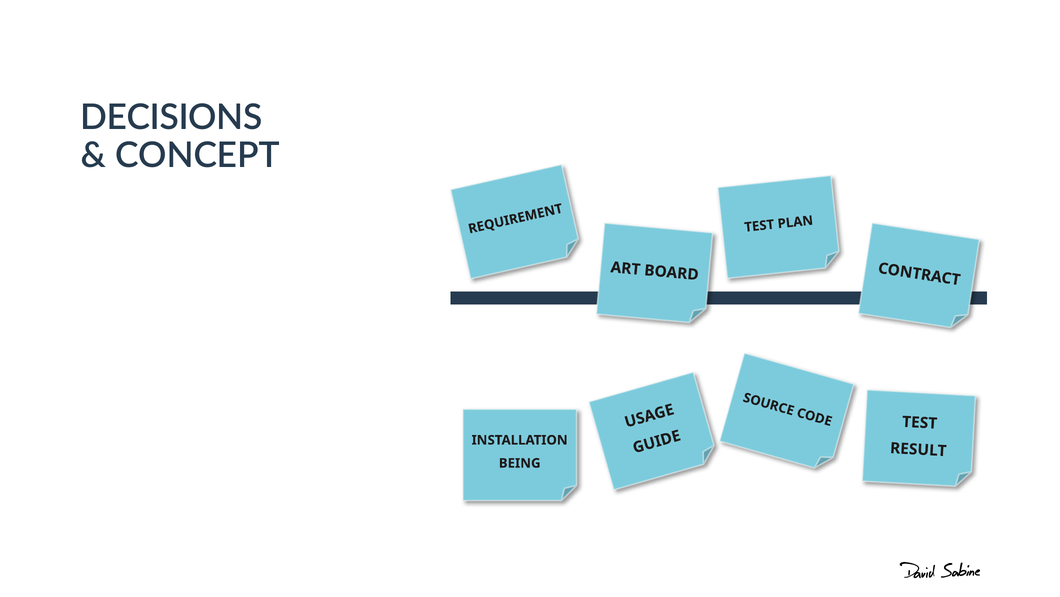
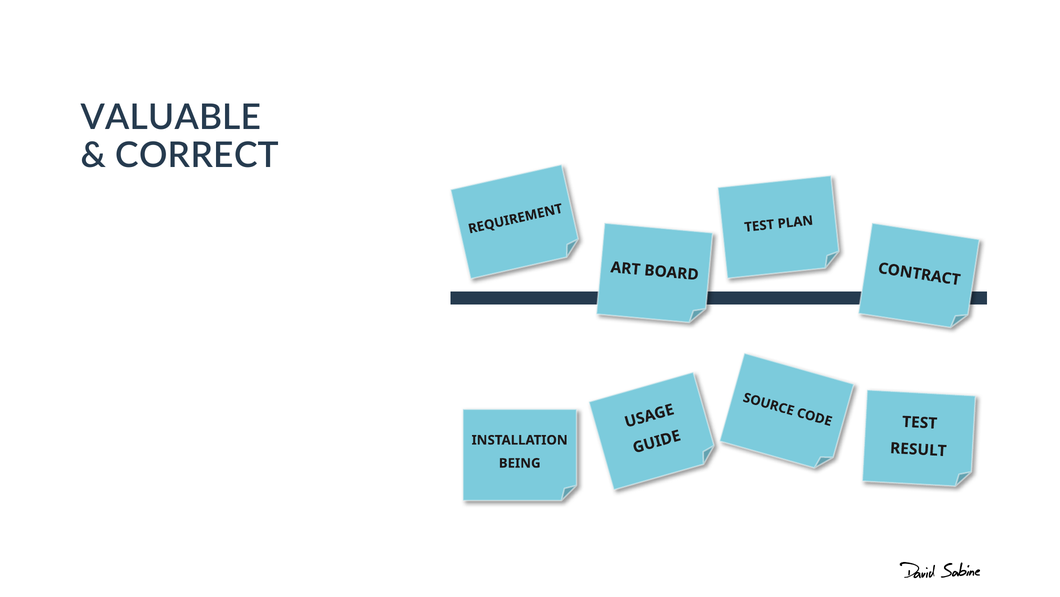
DECISIONS: DECISIONS -> VALUABLE
CONCEPT: CONCEPT -> CORRECT
